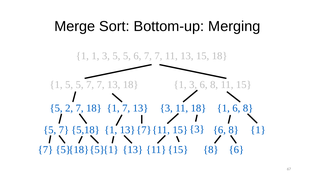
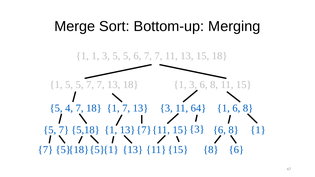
2: 2 -> 4
11 18: 18 -> 64
